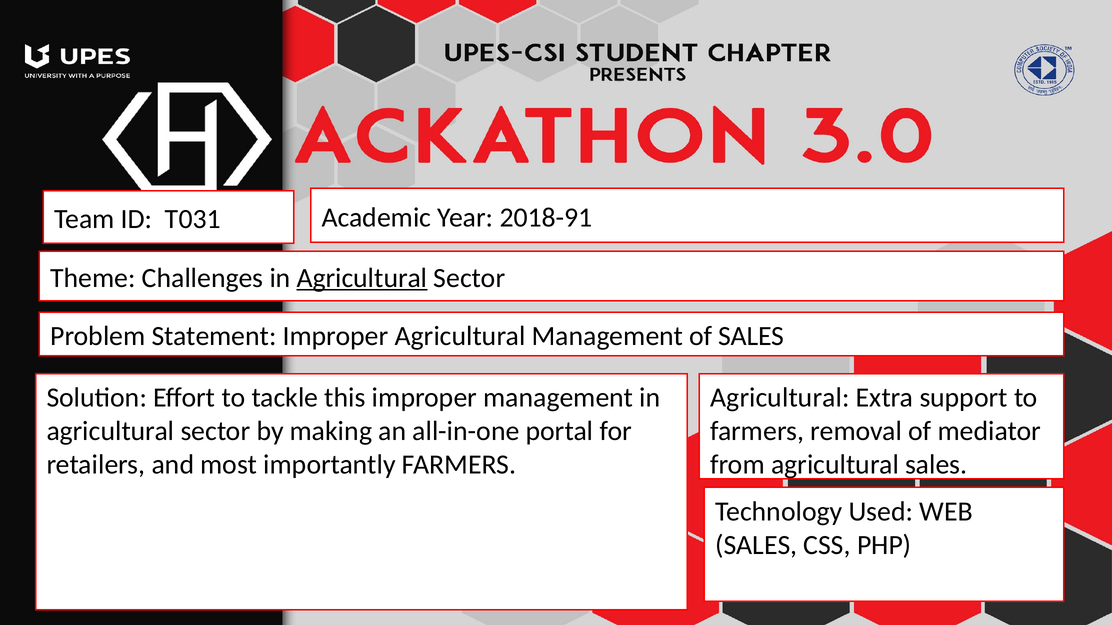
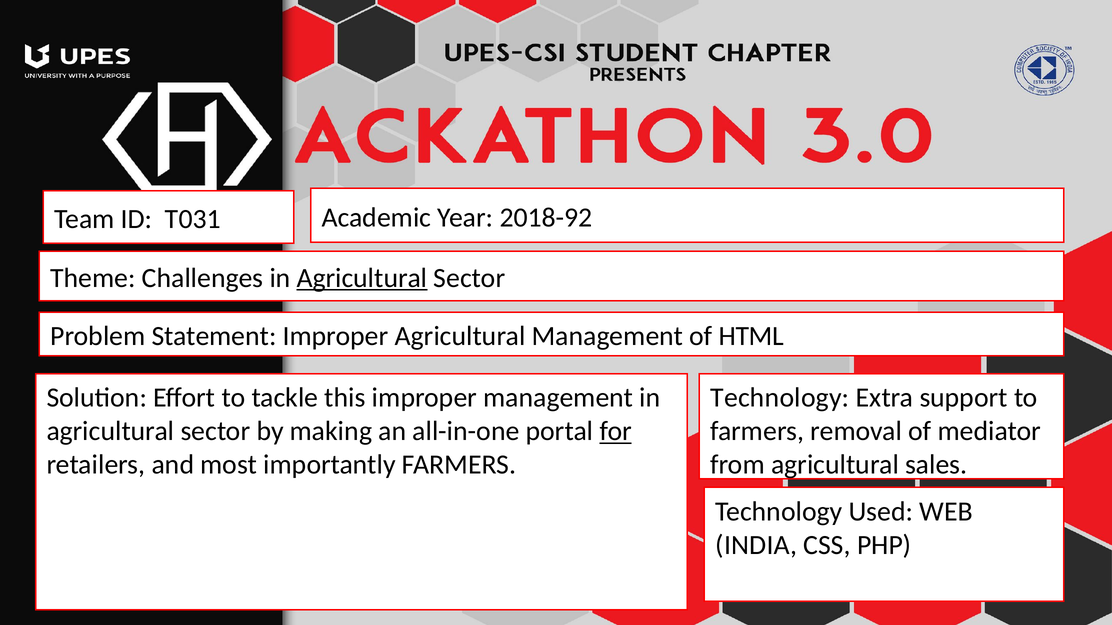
2018-91: 2018-91 -> 2018-92
of SALES: SALES -> HTML
Agricultural at (780, 398): Agricultural -> Technology
for underline: none -> present
SALES at (756, 545): SALES -> INDIA
